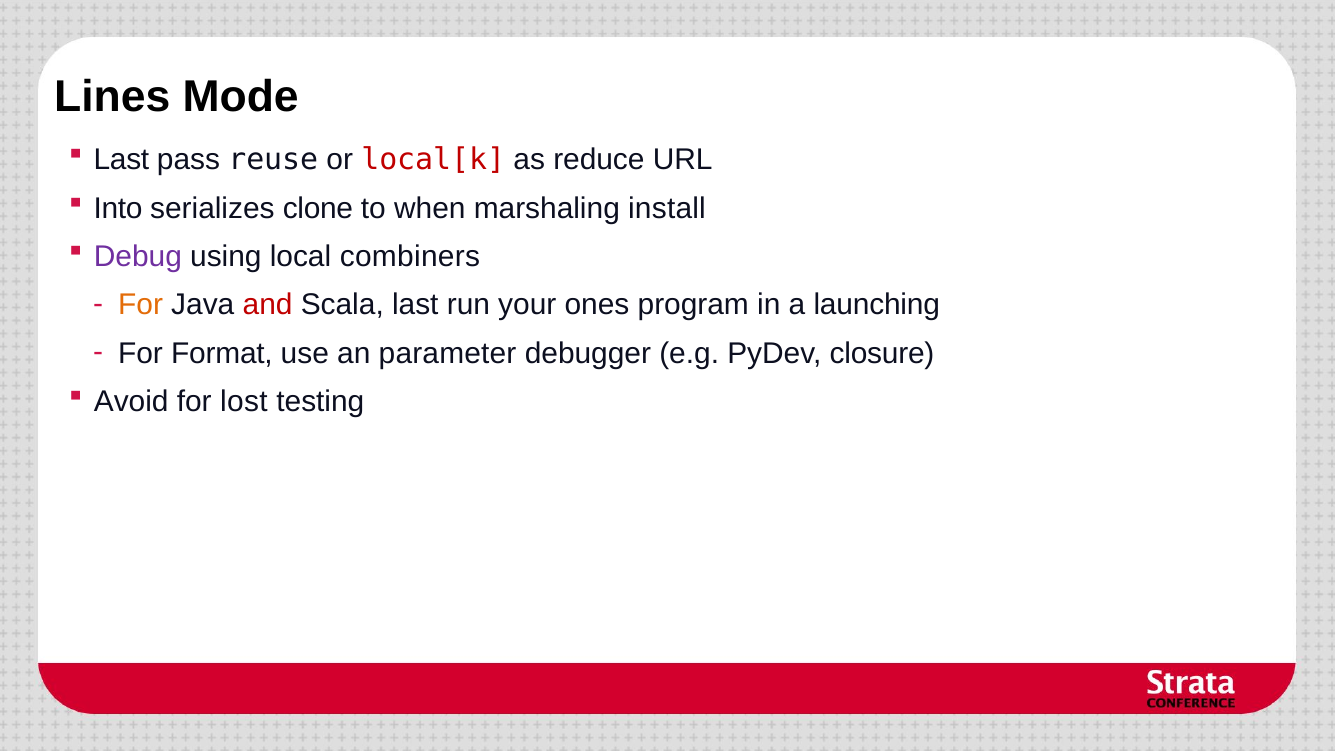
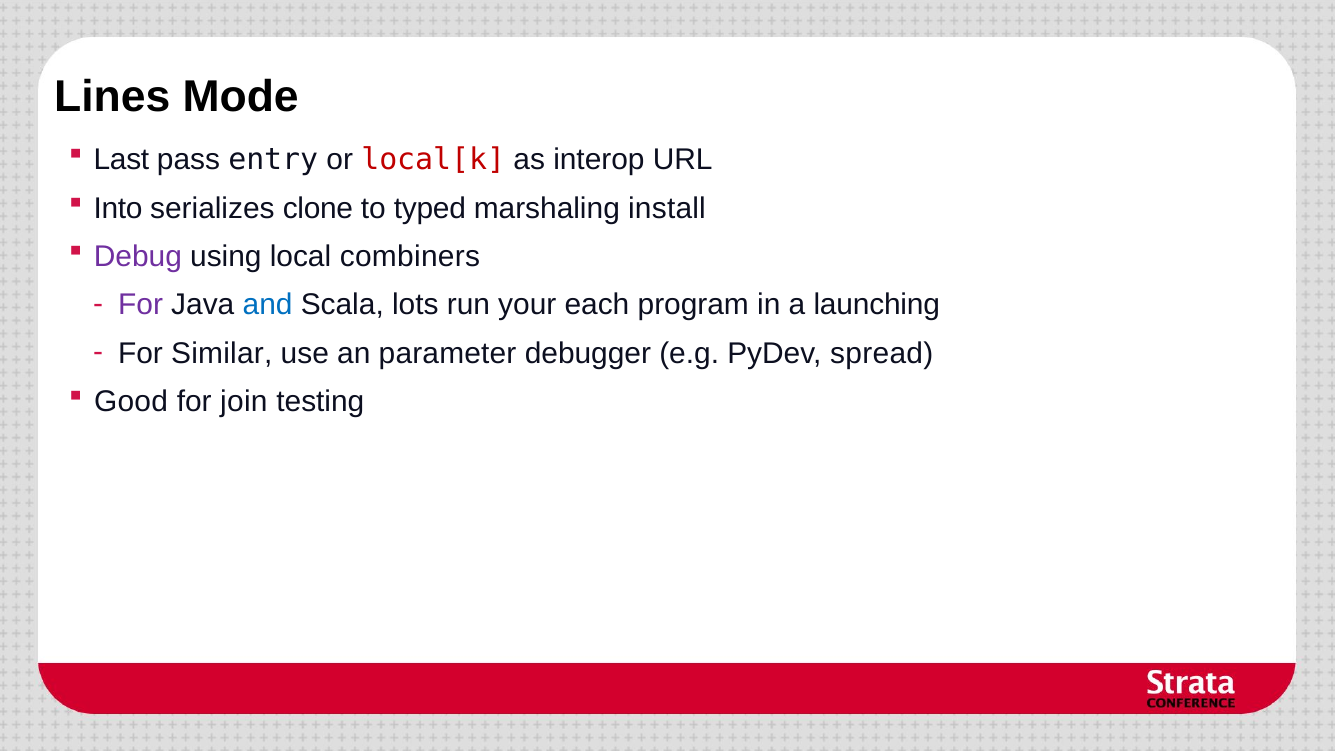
reuse: reuse -> entry
reduce: reduce -> interop
when: when -> typed
For at (141, 305) colour: orange -> purple
and colour: red -> blue
Scala last: last -> lots
ones: ones -> each
Format: Format -> Similar
closure: closure -> spread
Avoid: Avoid -> Good
lost: lost -> join
